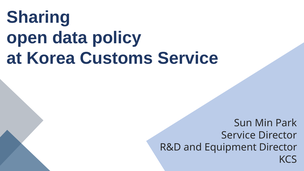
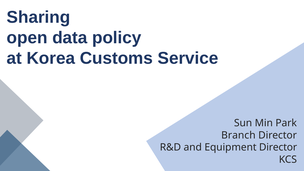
Service at (238, 135): Service -> Branch
